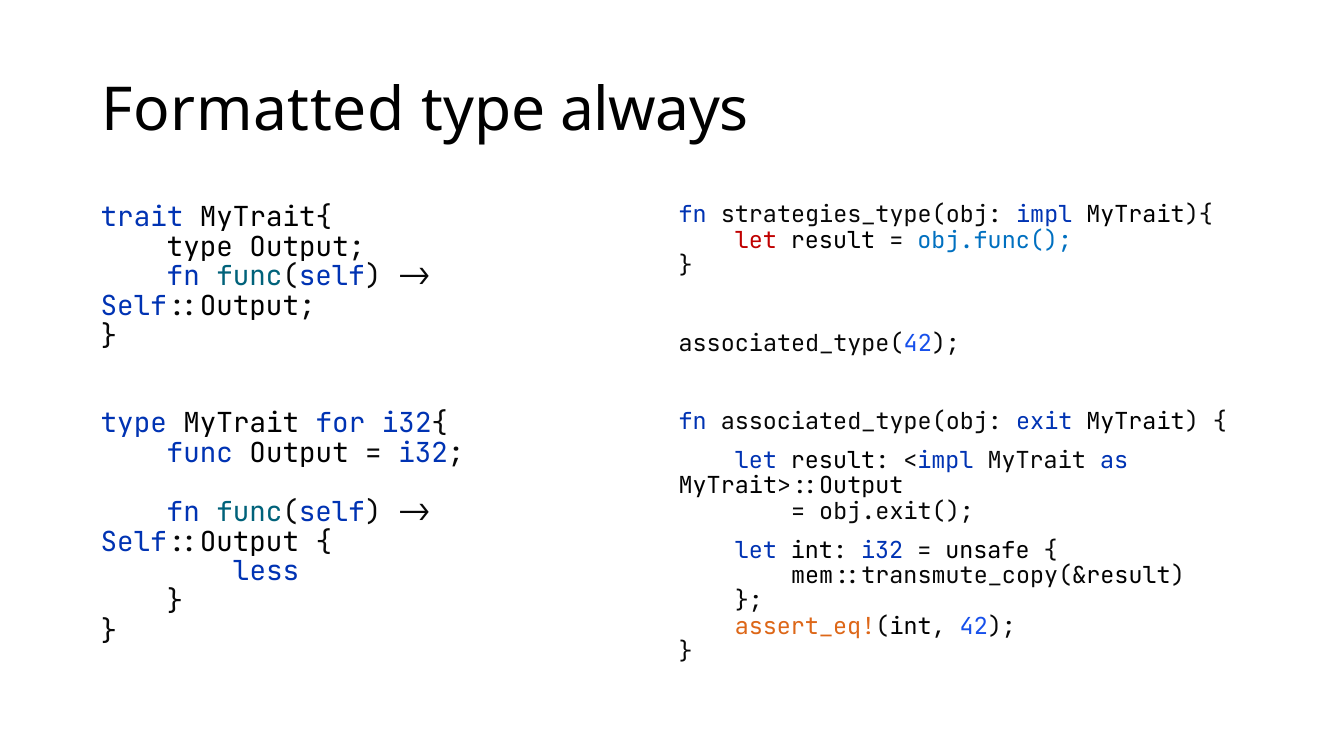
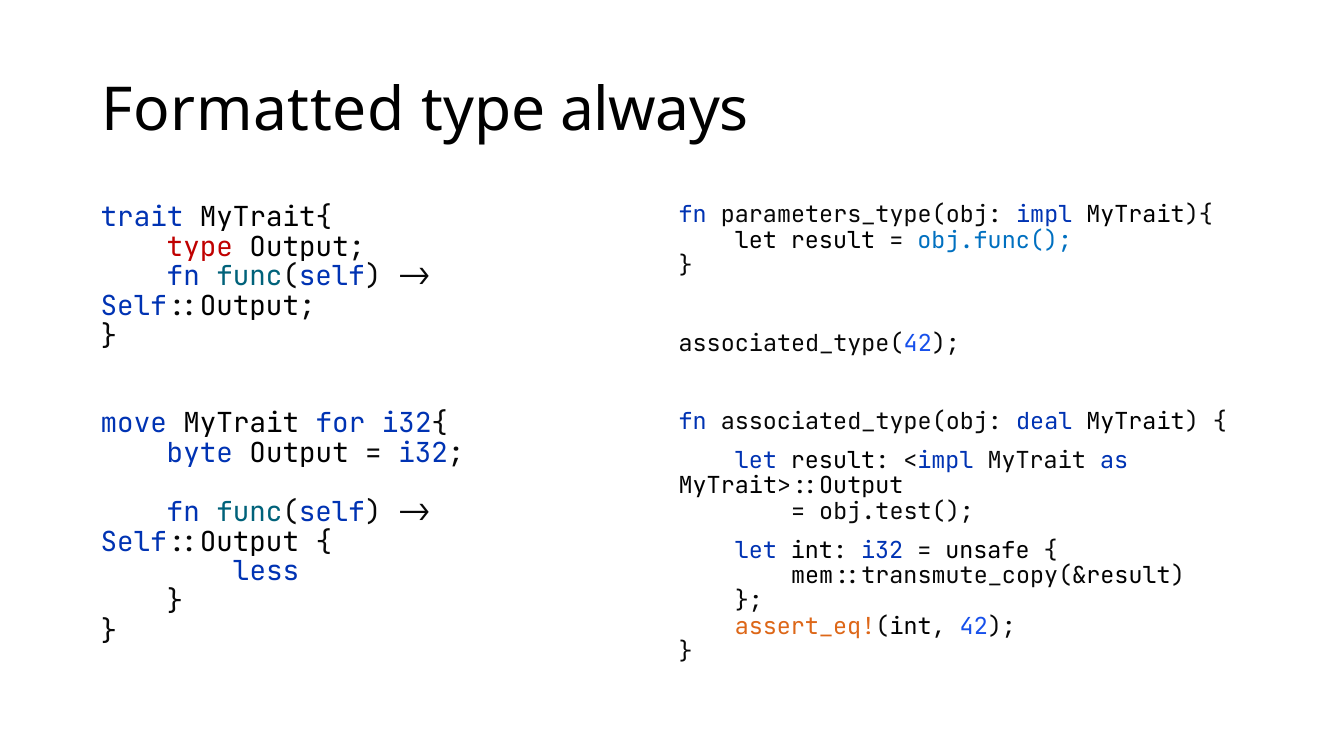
strategies_type(obj: strategies_type(obj -> parameters_type(obj
let at (756, 241) colour: red -> black
type at (200, 247) colour: black -> red
type at (134, 423): type -> move
exit: exit -> deal
func: func -> byte
obj.exit(: obj.exit( -> obj.test(
